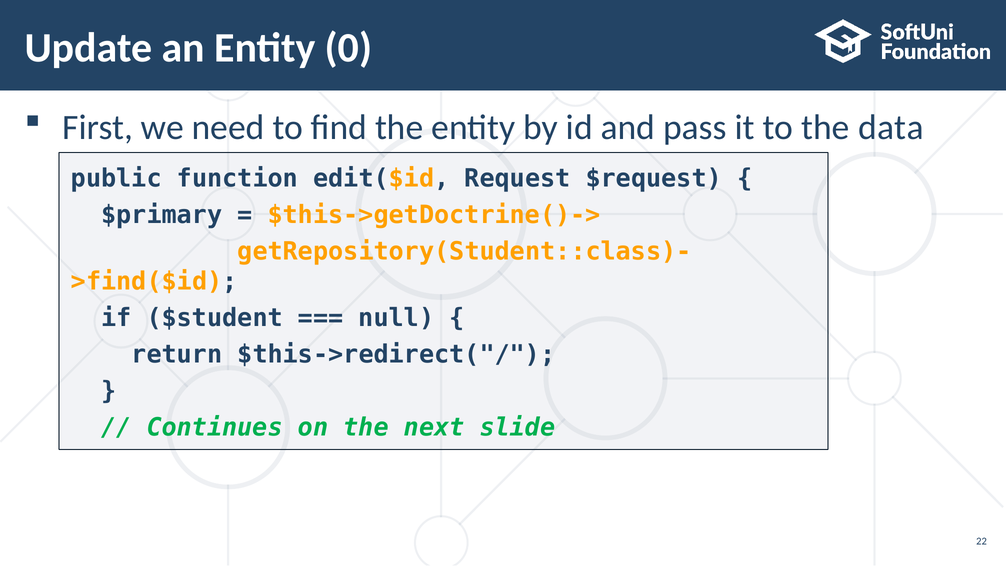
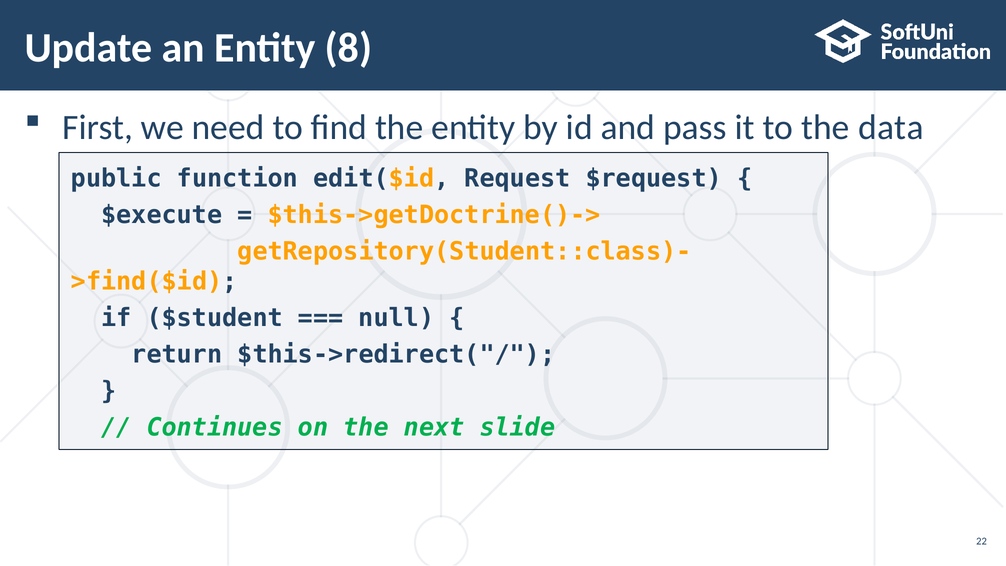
0: 0 -> 8
$primary: $primary -> $execute
